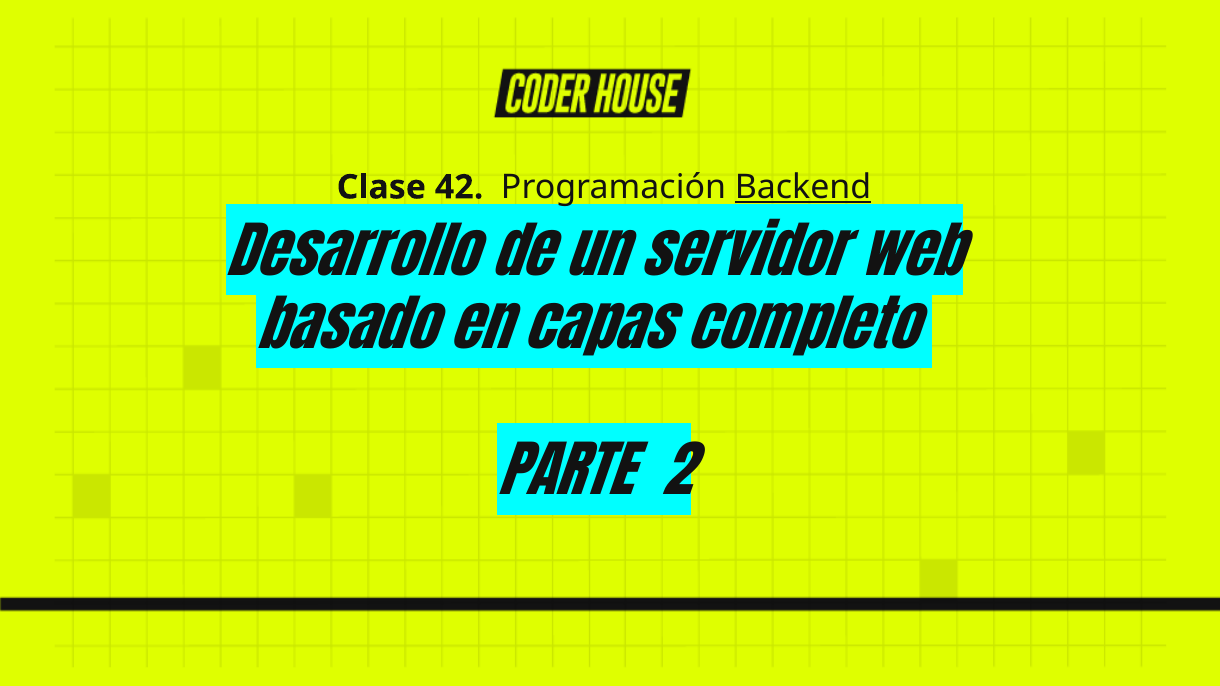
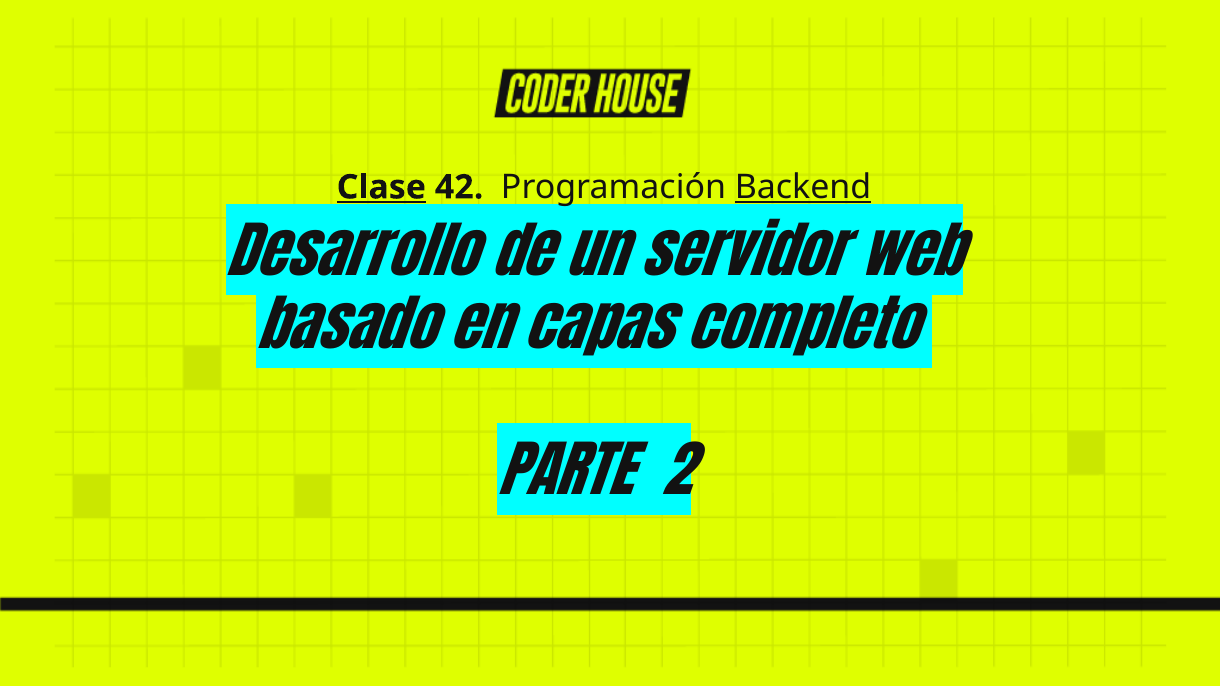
Clase underline: none -> present
